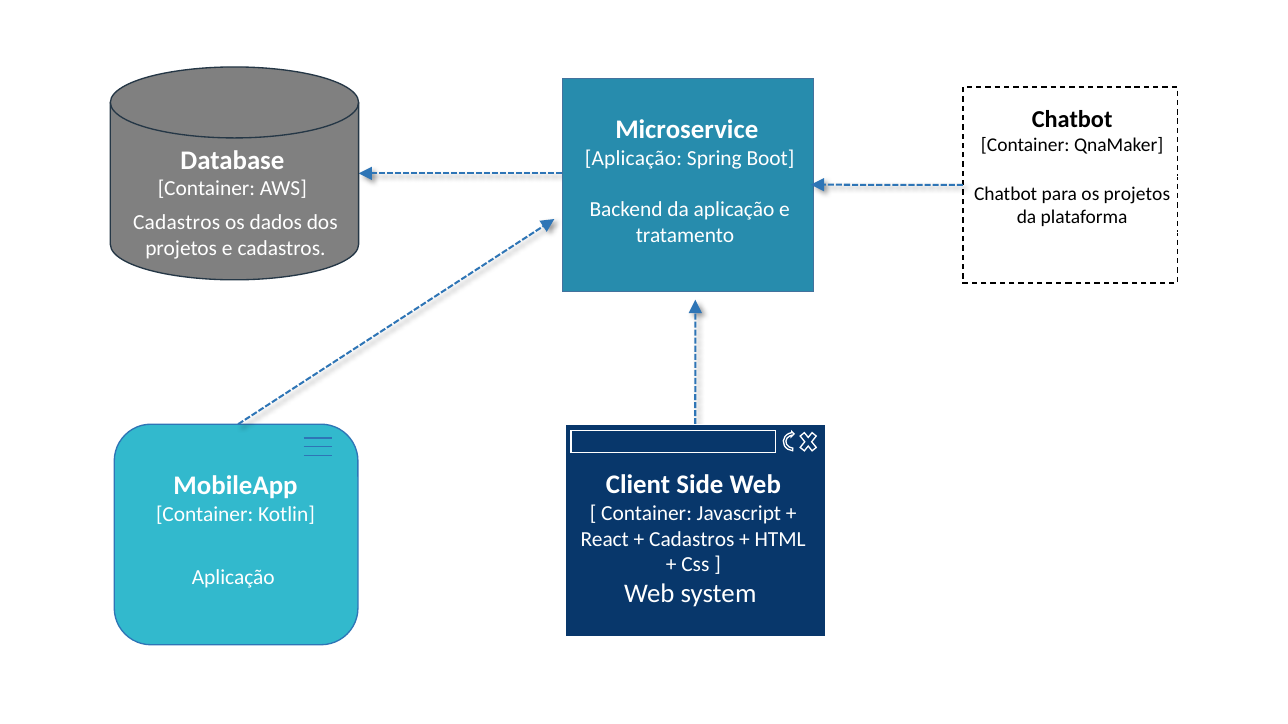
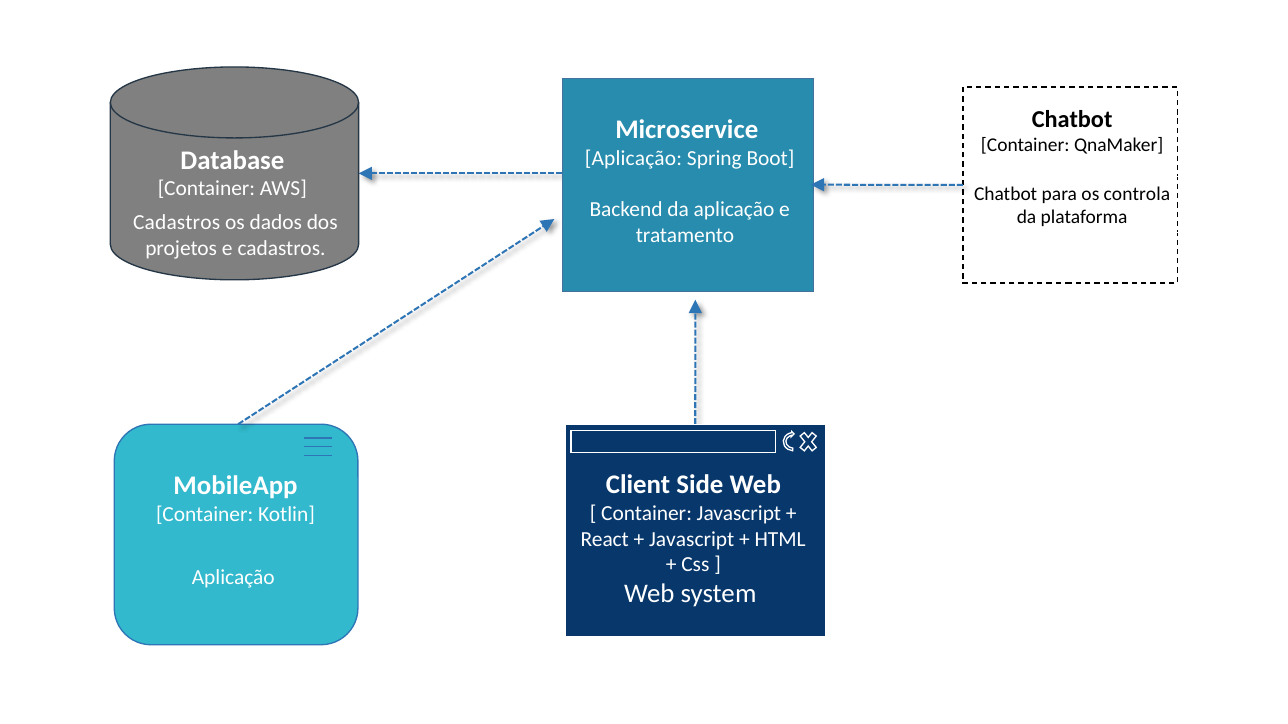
os projetos: projetos -> controla
Cadastros at (692, 539): Cadastros -> Javascript
